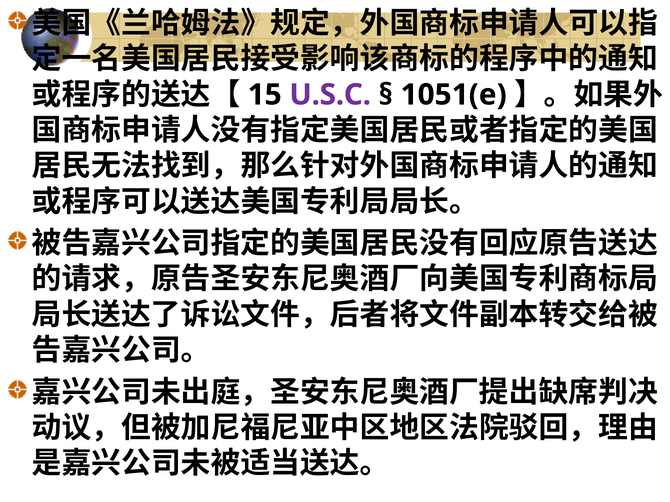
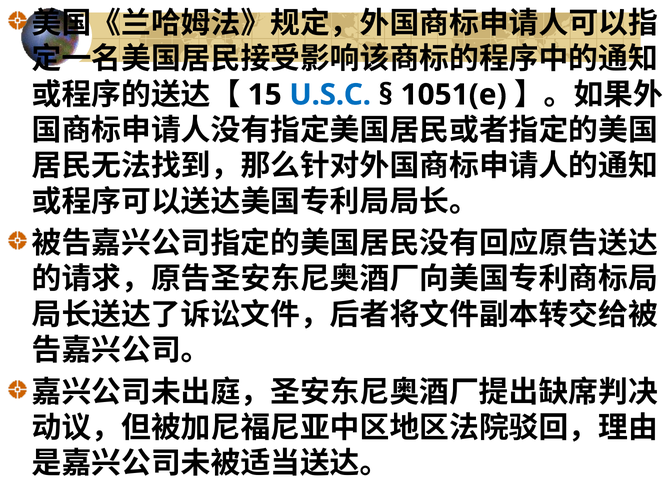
U.S.C colour: purple -> blue
